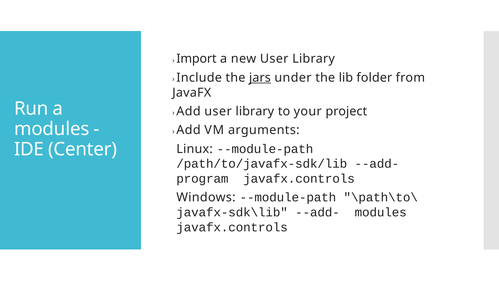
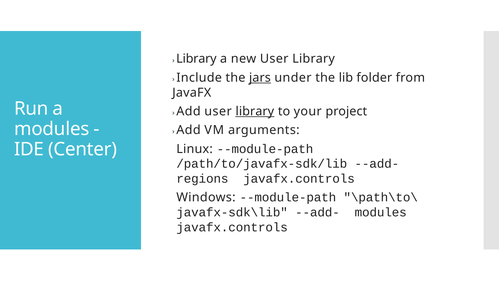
Import at (196, 59): Import -> Library
library at (255, 111) underline: none -> present
program: program -> regions
